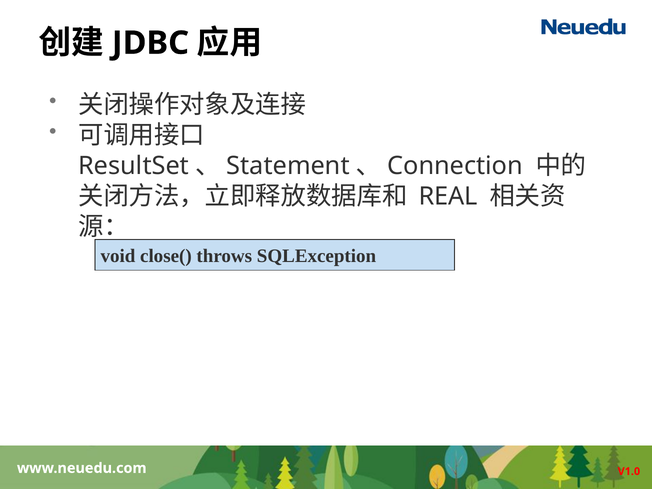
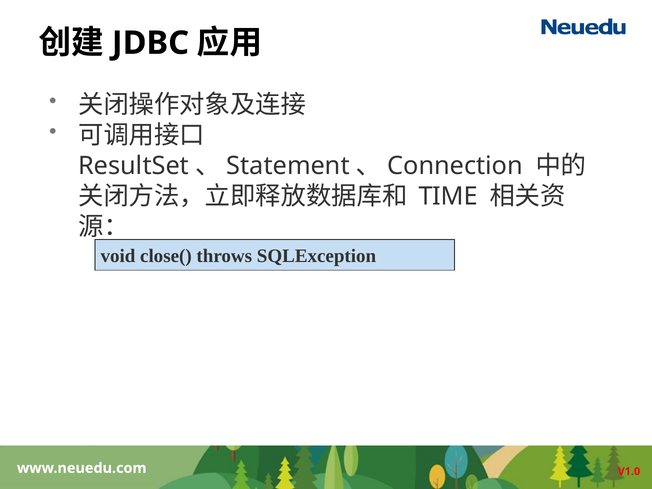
REAL: REAL -> TIME
